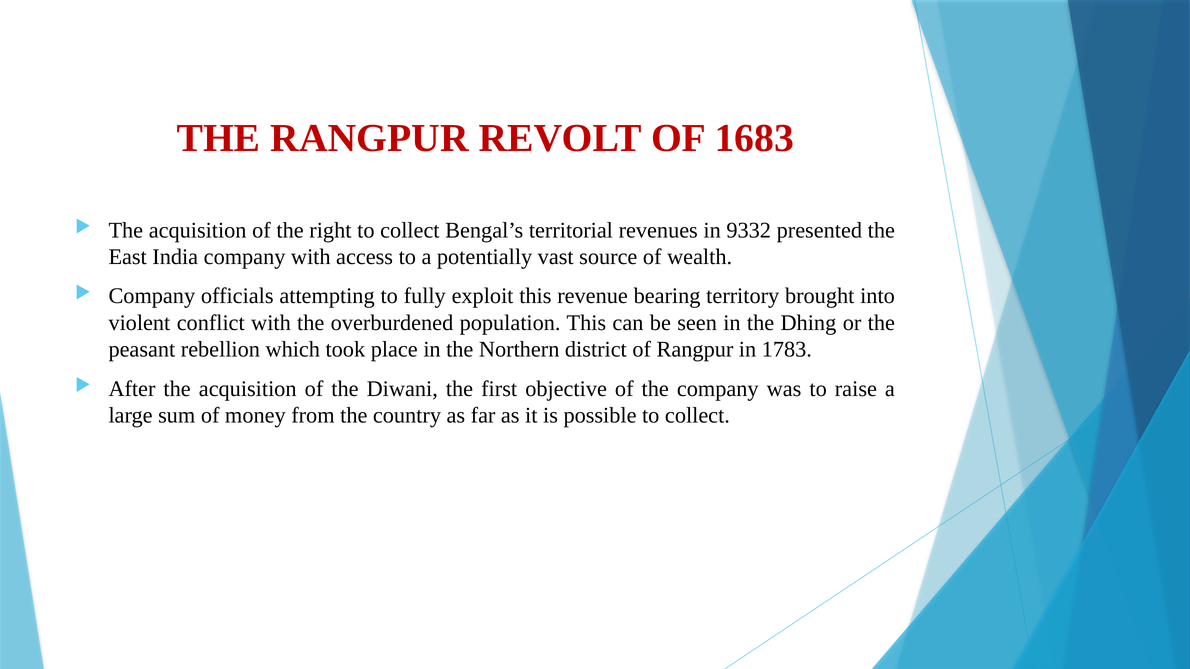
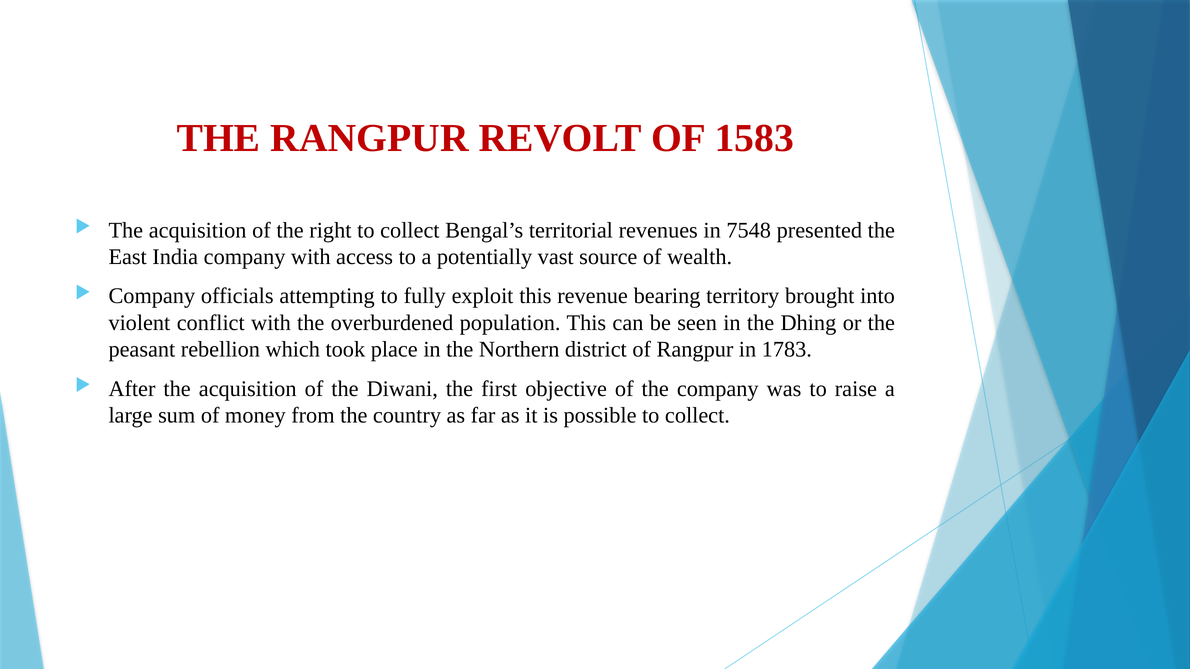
1683: 1683 -> 1583
9332: 9332 -> 7548
